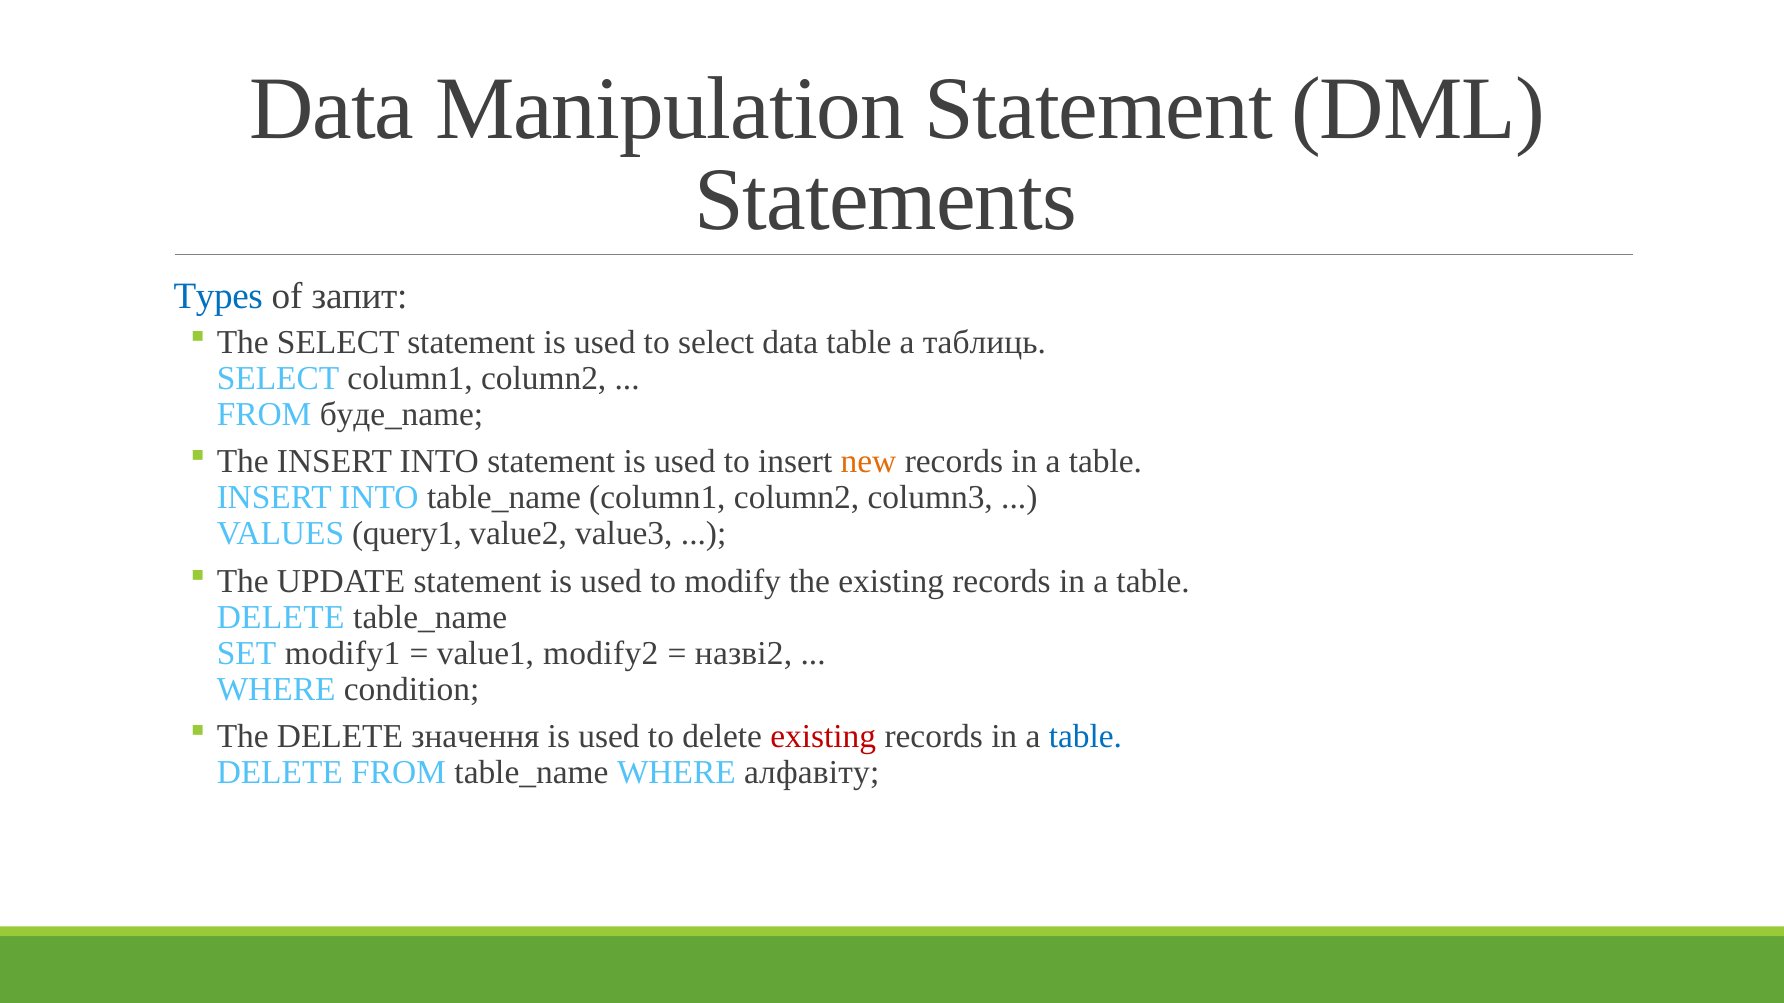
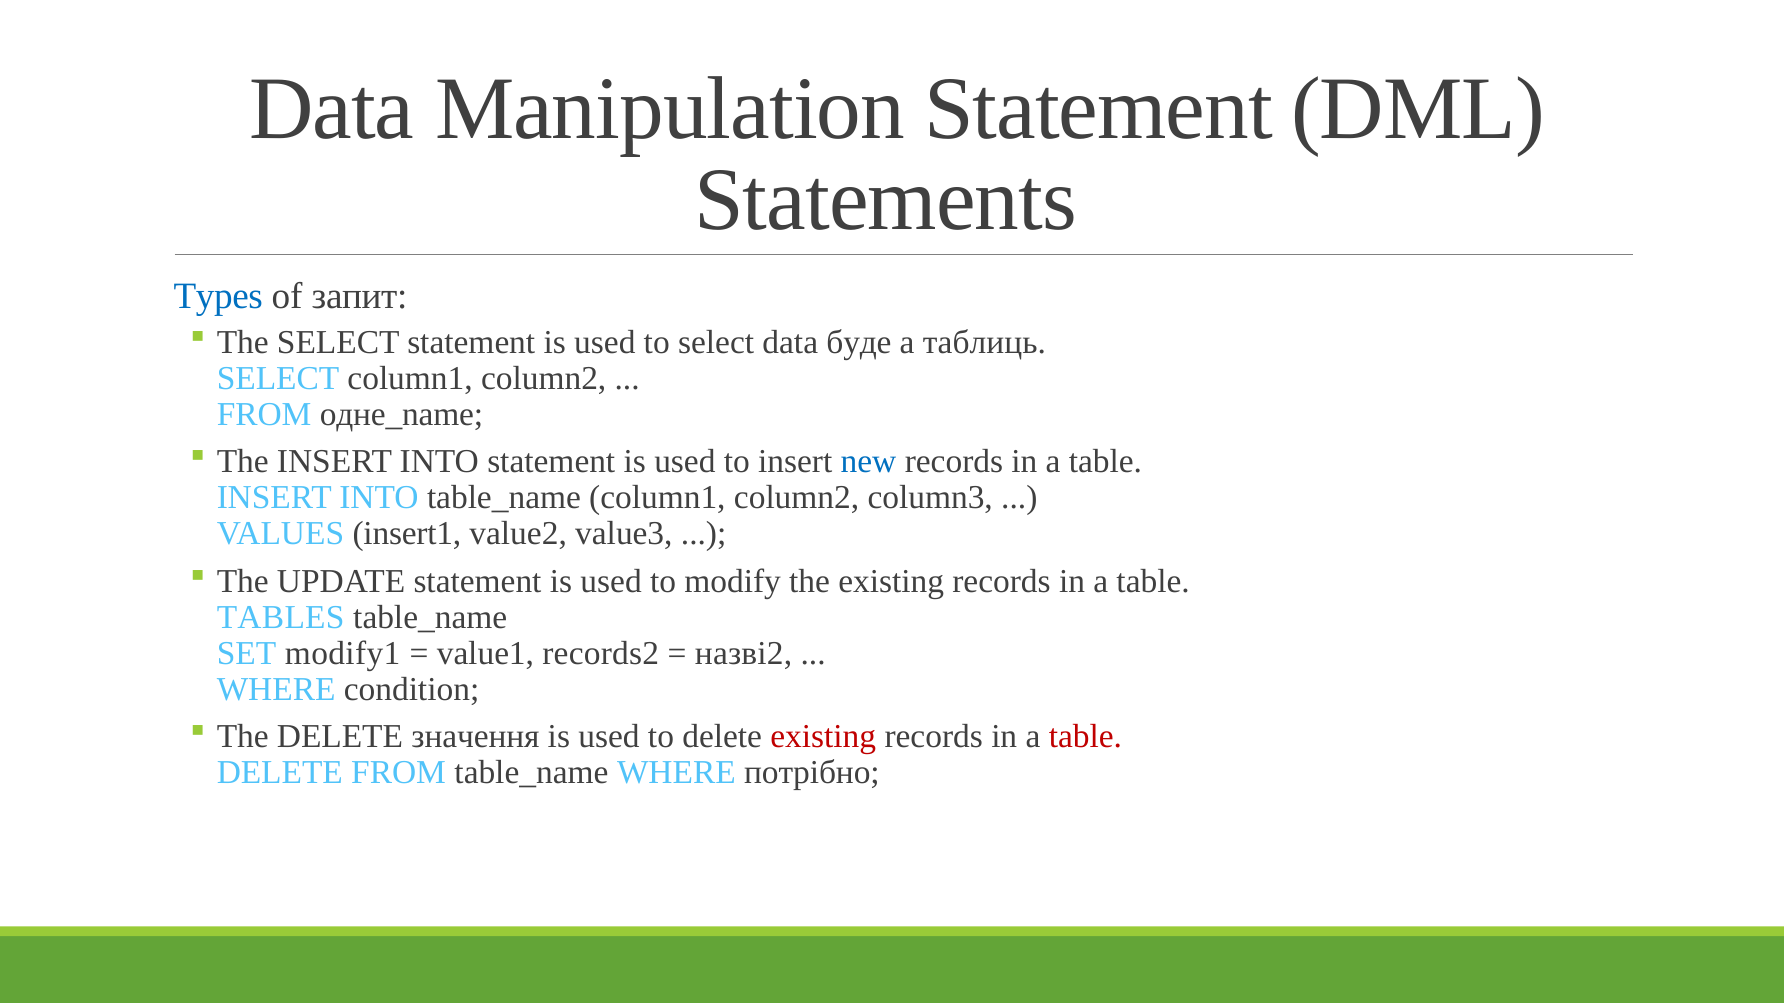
data table: table -> буде
буде_name: буде_name -> одне_name
new colour: orange -> blue
query1: query1 -> insert1
DELETE at (281, 618): DELETE -> TABLES
modify2: modify2 -> records2
table at (1085, 737) colour: blue -> red
алфавіту: алфавіту -> потрібно
